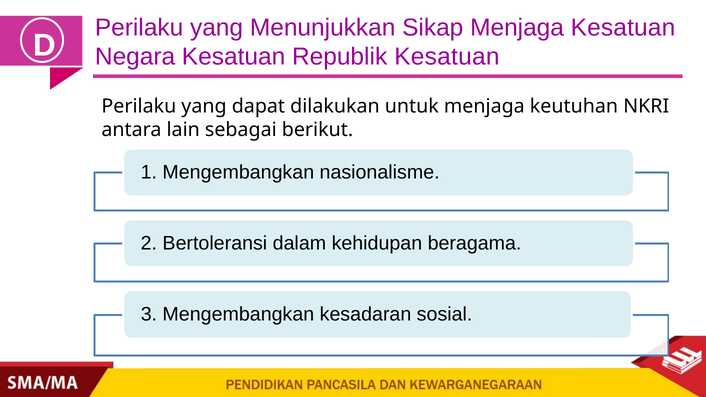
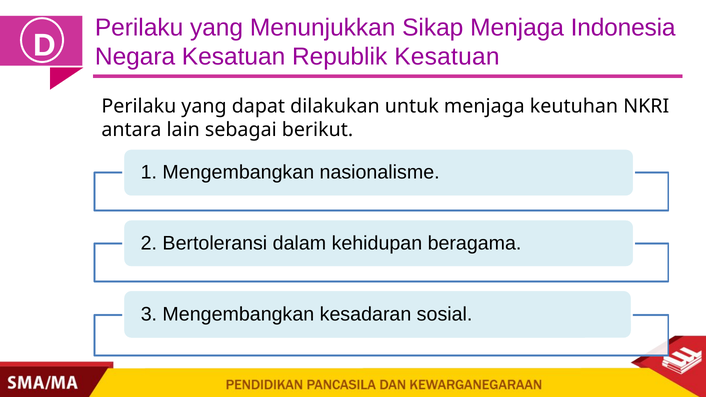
Menjaga Kesatuan: Kesatuan -> Indonesia
